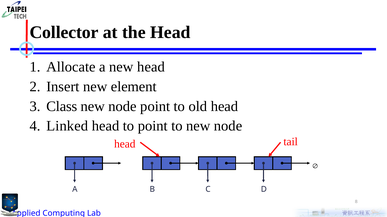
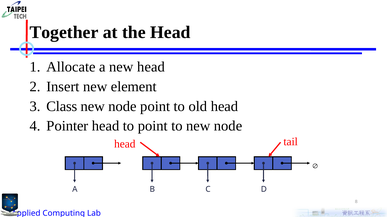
Collector: Collector -> Together
Linked: Linked -> Pointer
